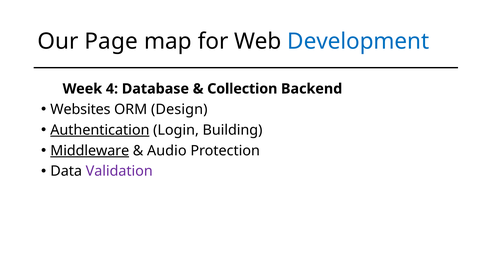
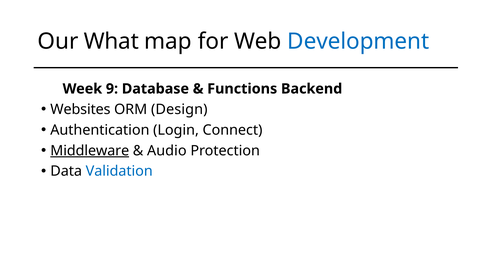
Page: Page -> What
4: 4 -> 9
Collection: Collection -> Functions
Authentication underline: present -> none
Building: Building -> Connect
Validation colour: purple -> blue
